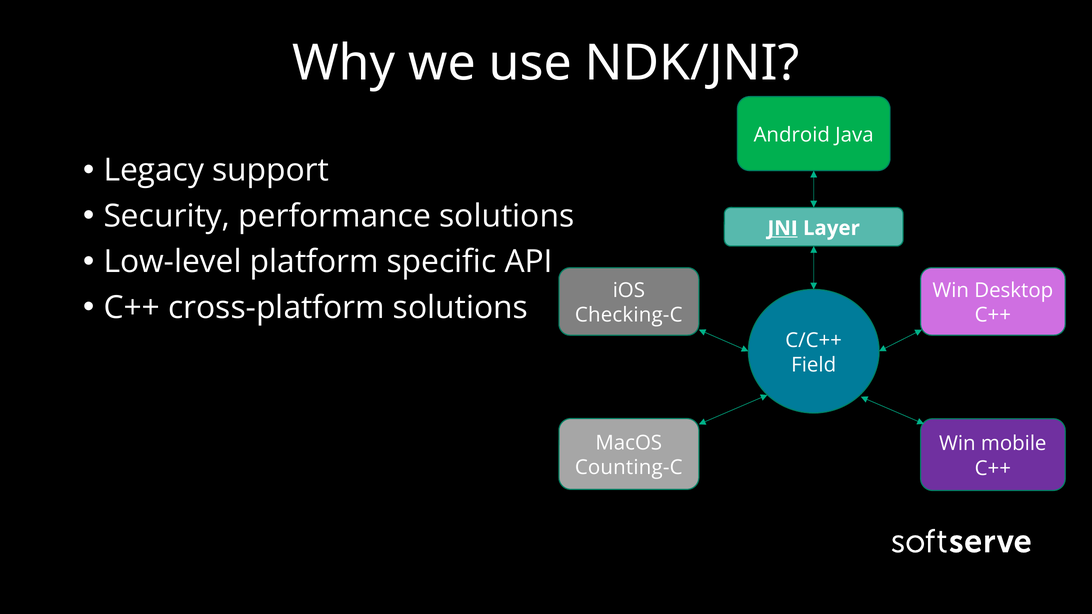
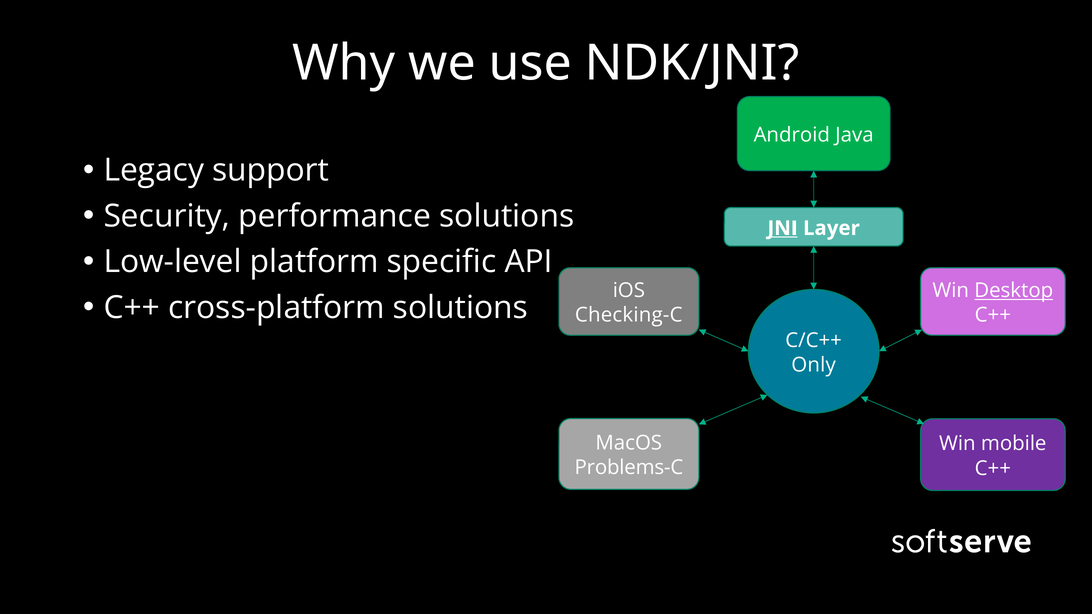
Desktop underline: none -> present
Field: Field -> Only
Counting-C: Counting-C -> Problems-C
